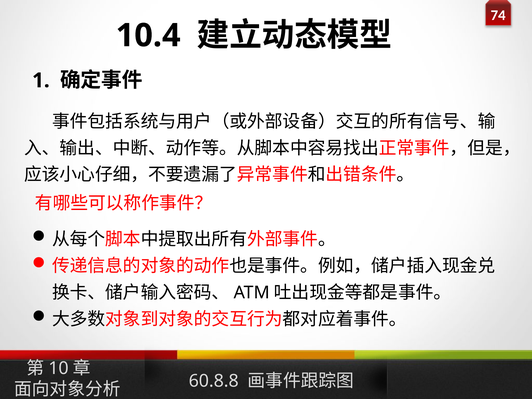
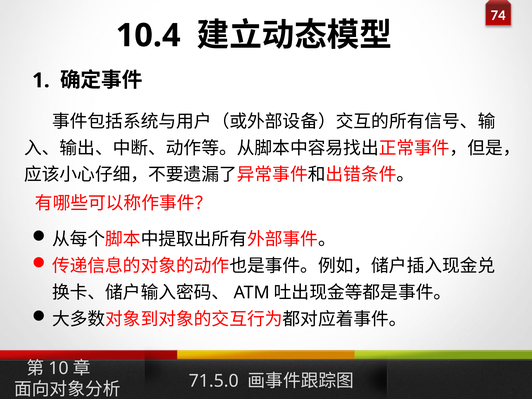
60.8.8: 60.8.8 -> 71.5.0
